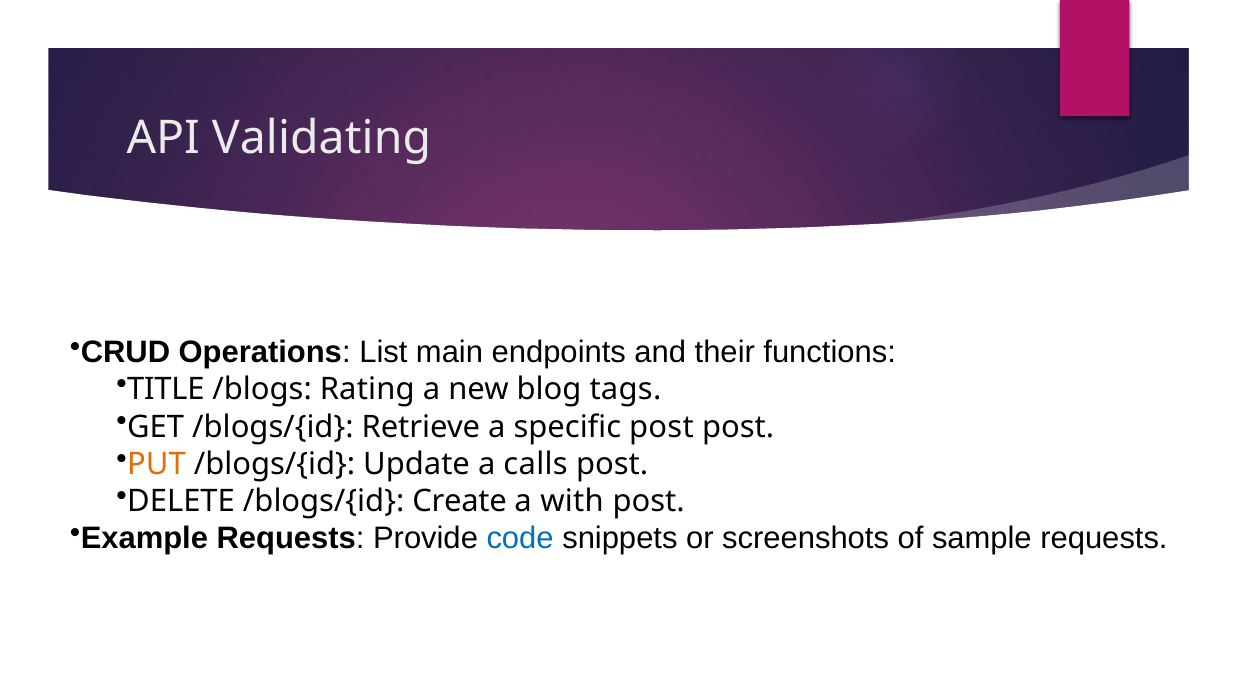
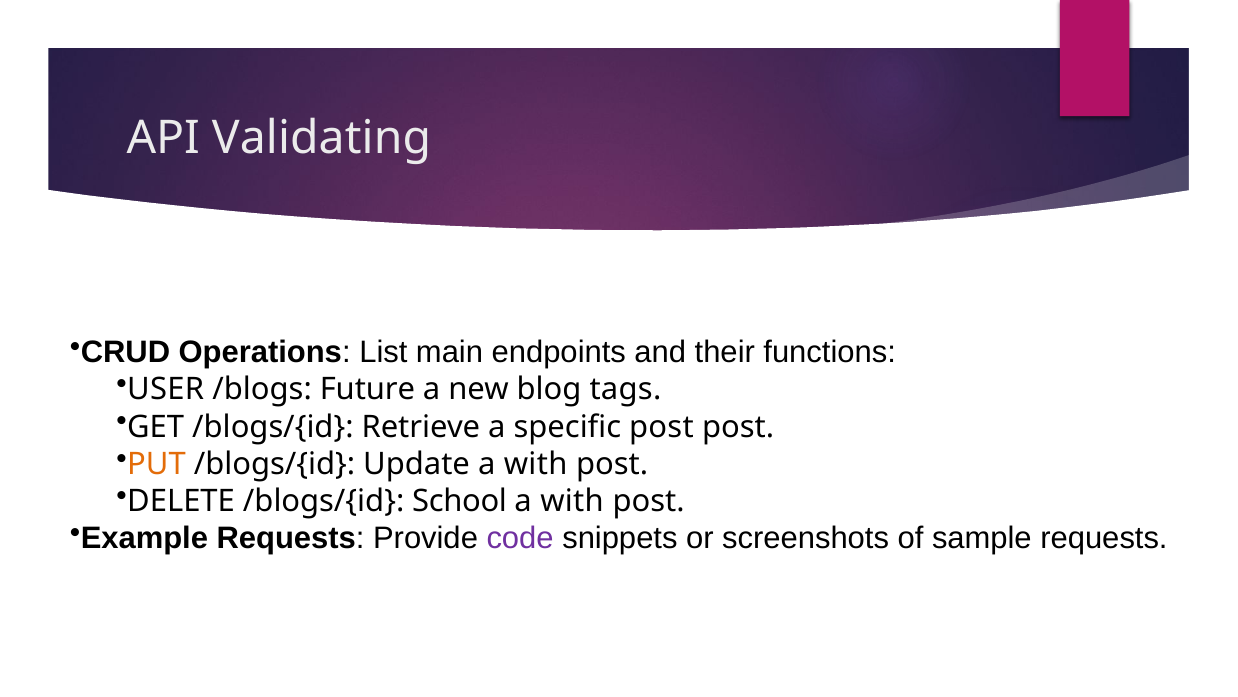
TITLE: TITLE -> USER
Rating: Rating -> Future
Update a calls: calls -> with
Create: Create -> School
code colour: blue -> purple
